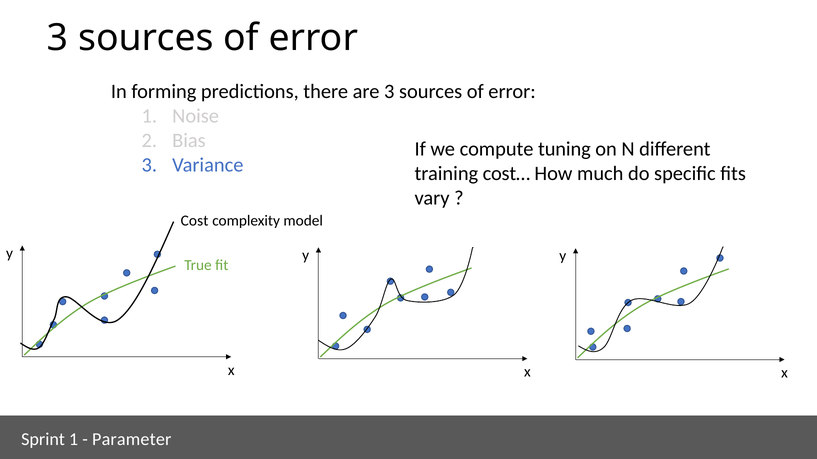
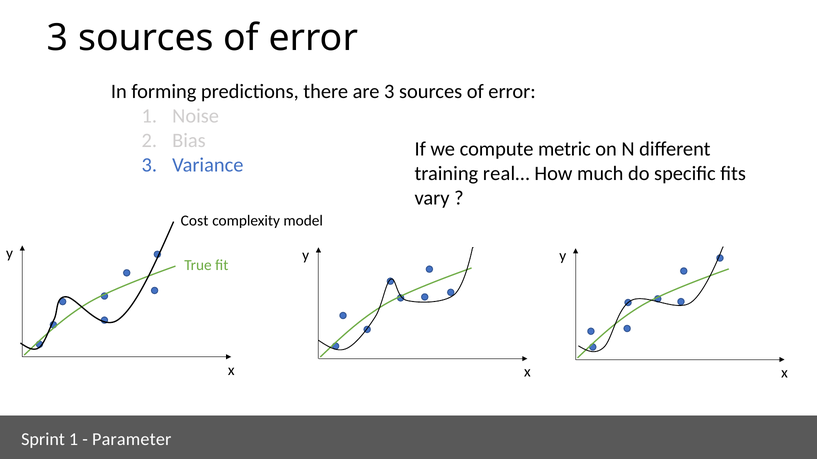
tuning: tuning -> metric
cost…: cost… -> real…
